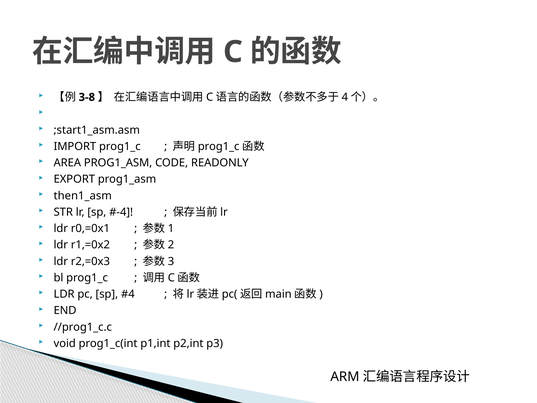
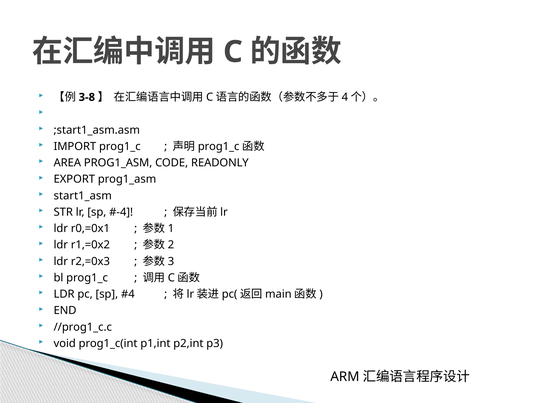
then1_asm: then1_asm -> start1_asm
